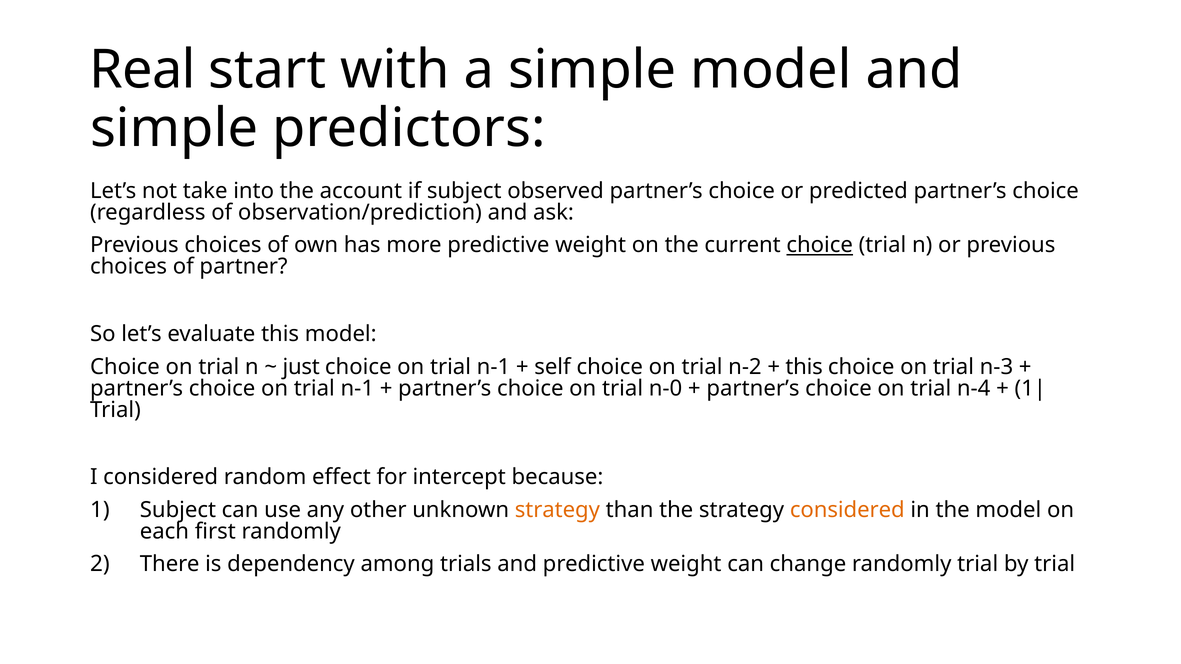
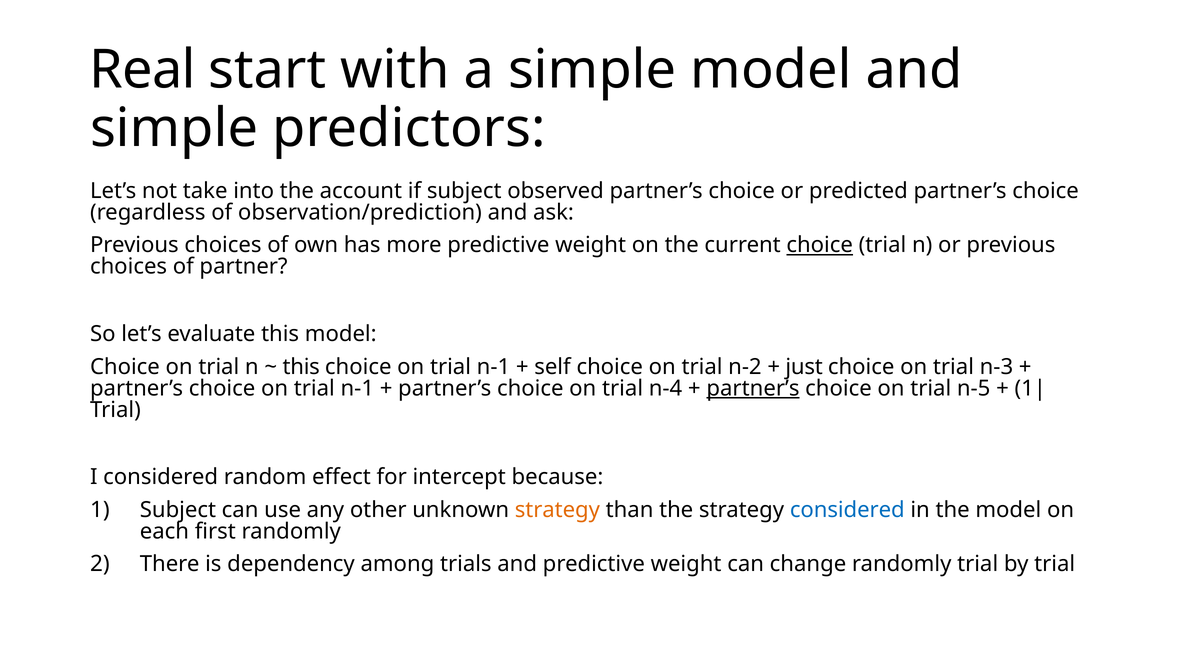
just at (301, 367): just -> this
this at (804, 367): this -> just
n-0: n-0 -> n-4
partner’s at (753, 388) underline: none -> present
n-4: n-4 -> n-5
considered at (847, 510) colour: orange -> blue
